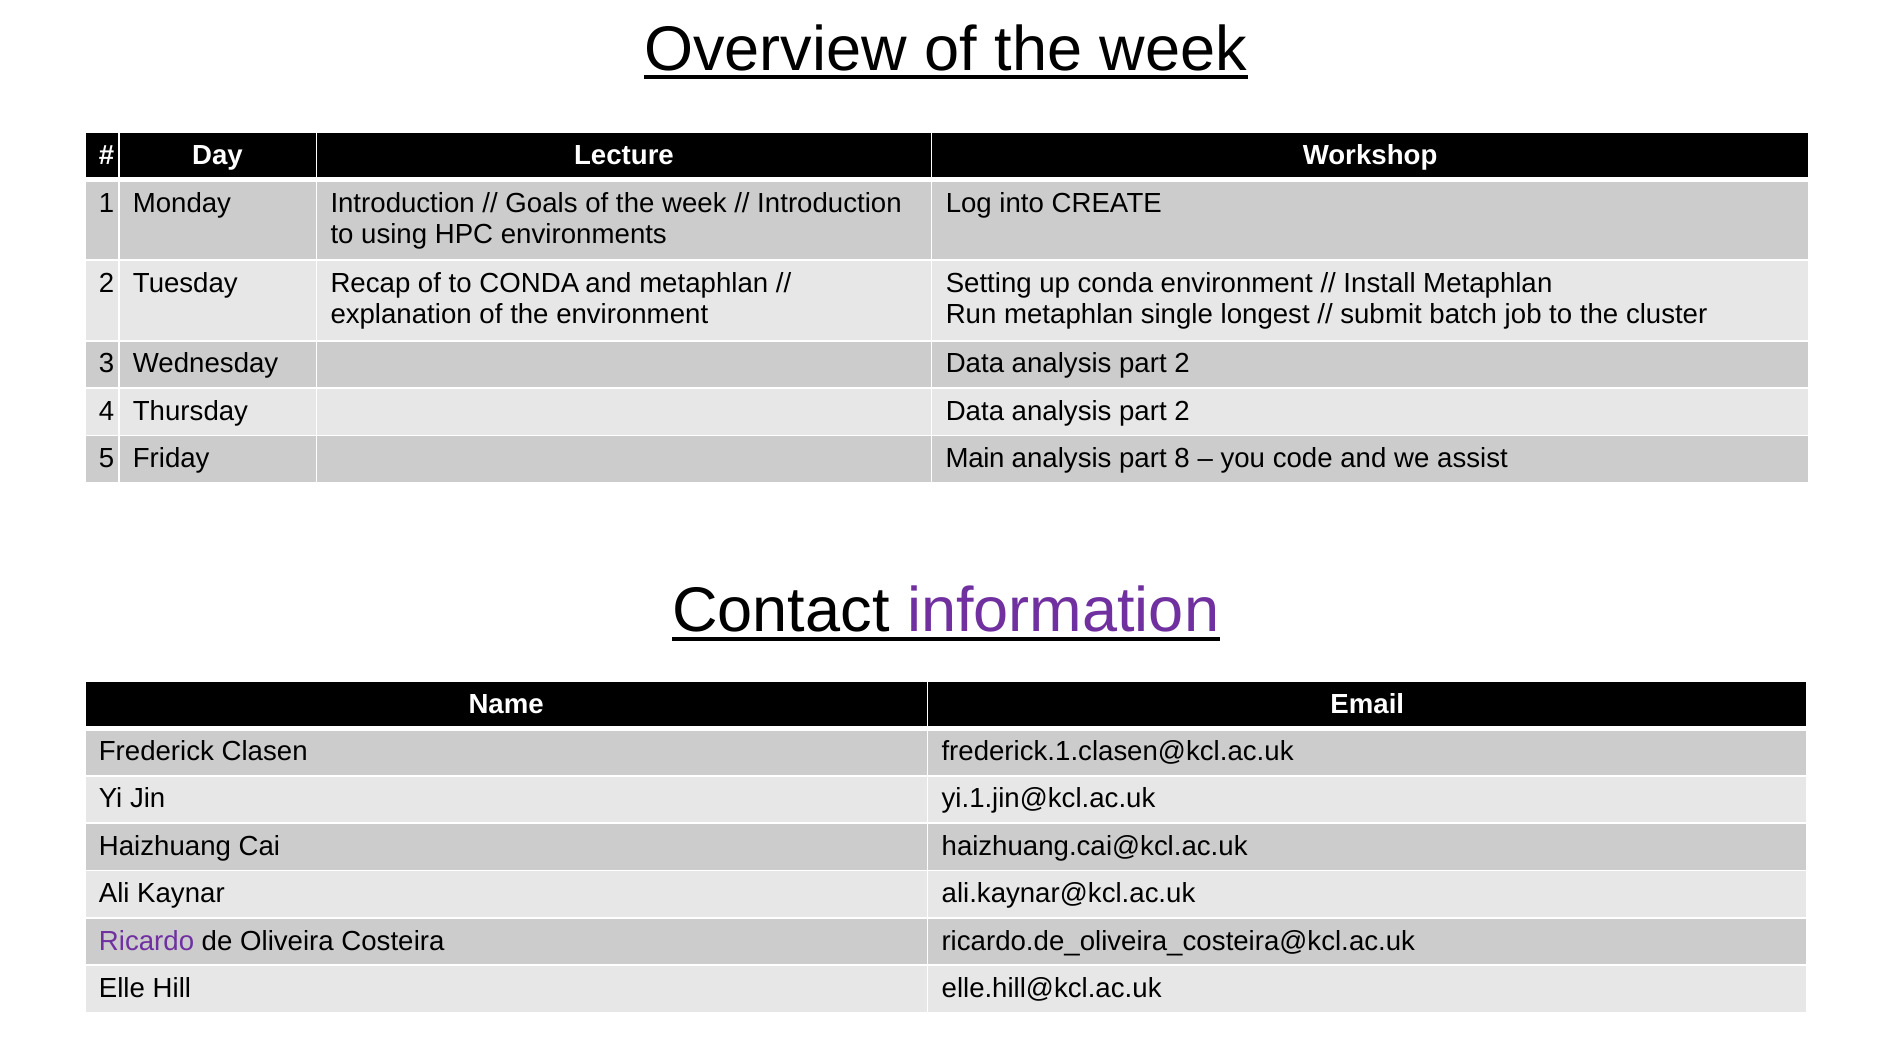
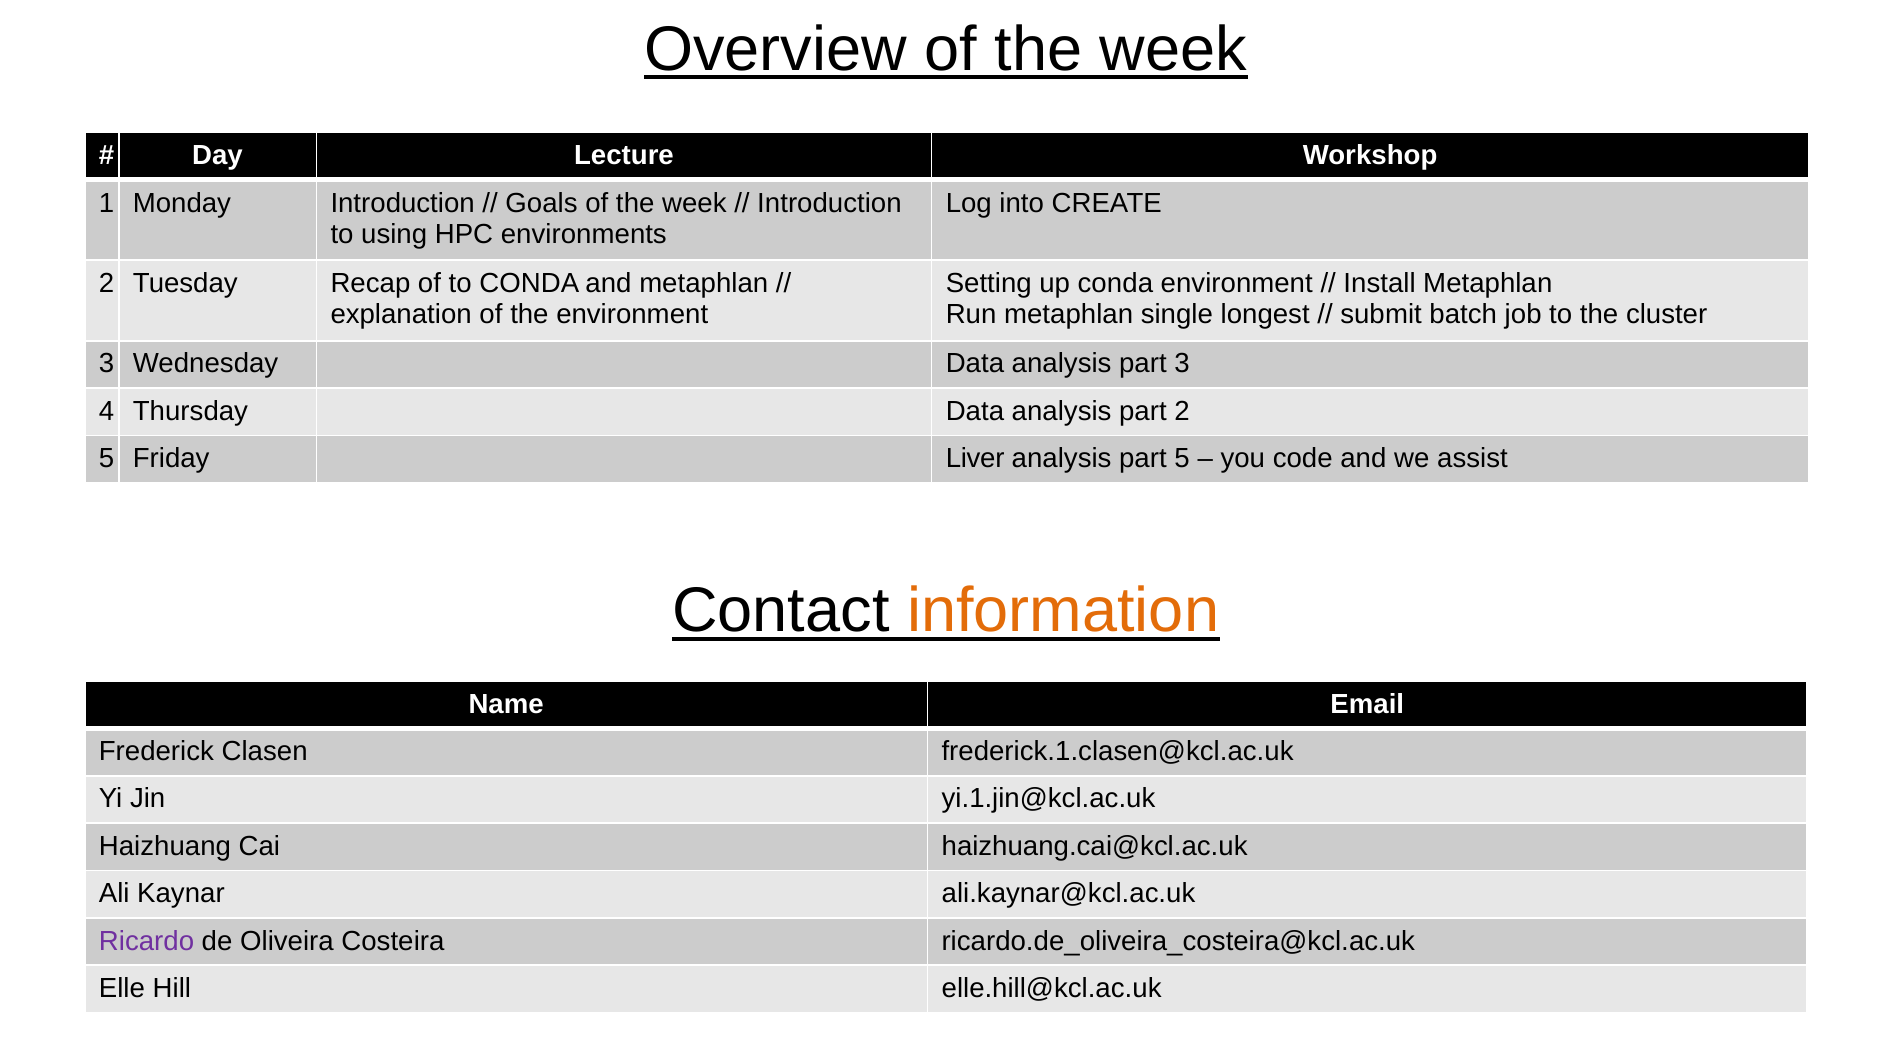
2 at (1182, 364): 2 -> 3
Main: Main -> Liver
part 8: 8 -> 5
information colour: purple -> orange
